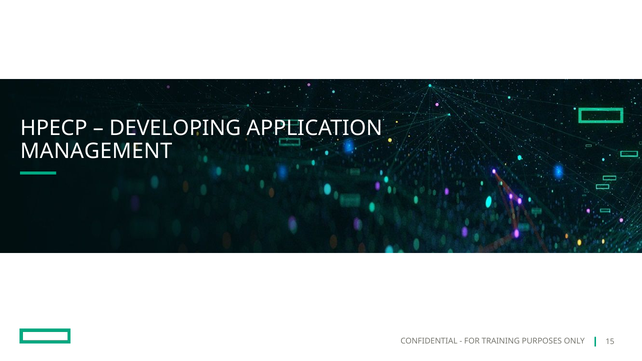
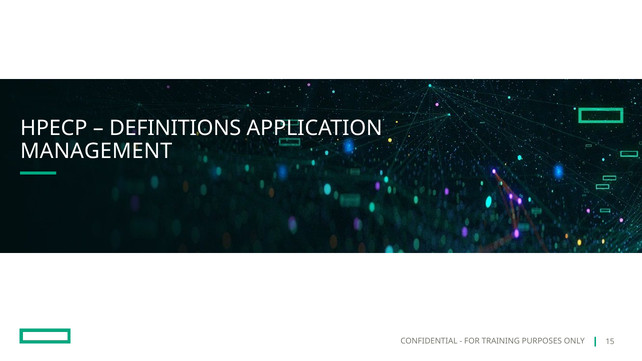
DEVELOPING: DEVELOPING -> DEFINITIONS
